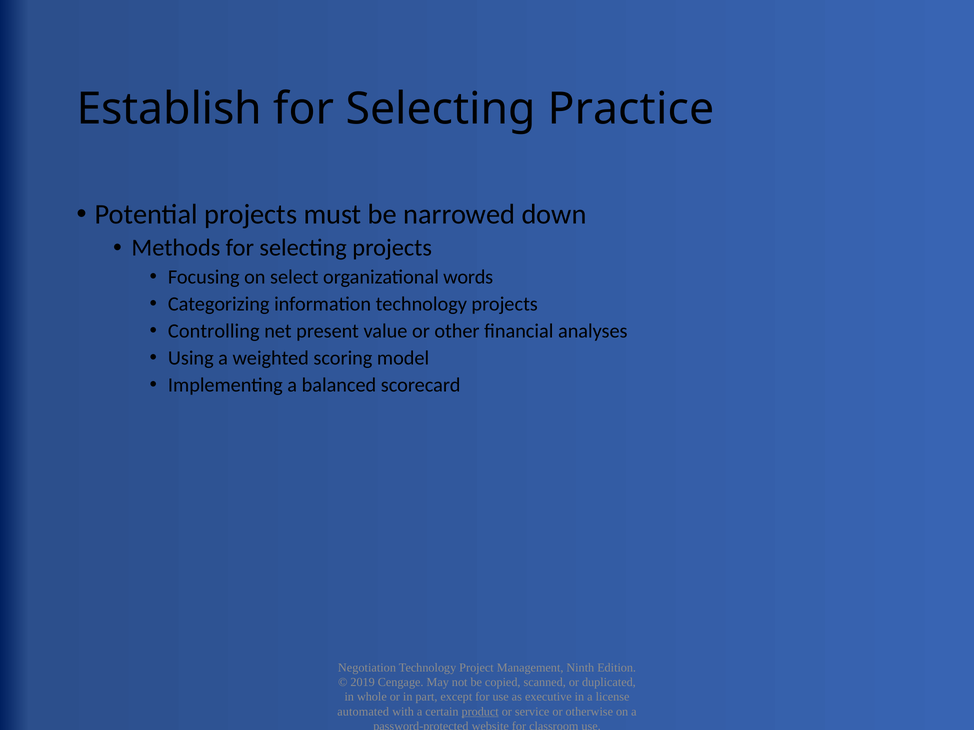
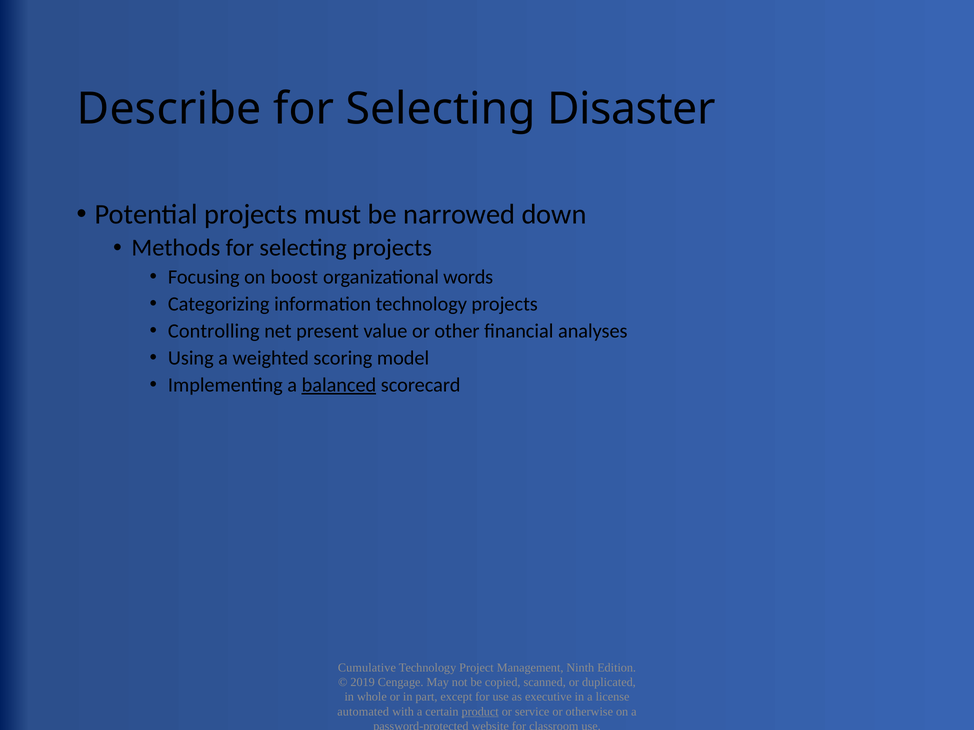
Establish: Establish -> Describe
Practice: Practice -> Disaster
select: select -> boost
balanced underline: none -> present
Negotiation: Negotiation -> Cumulative
